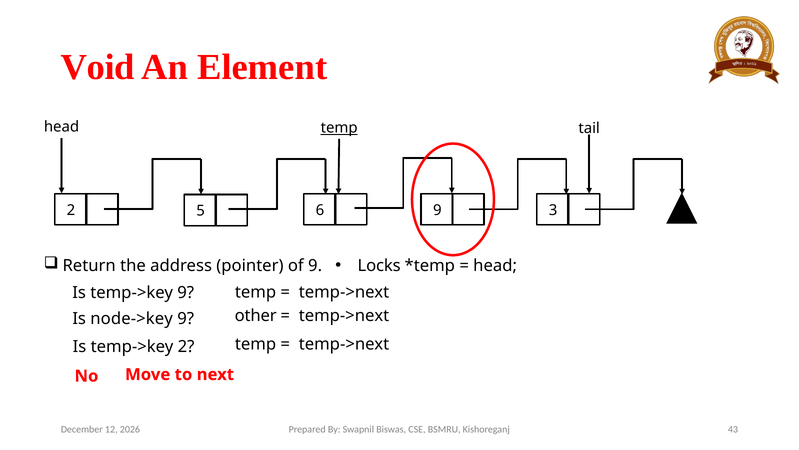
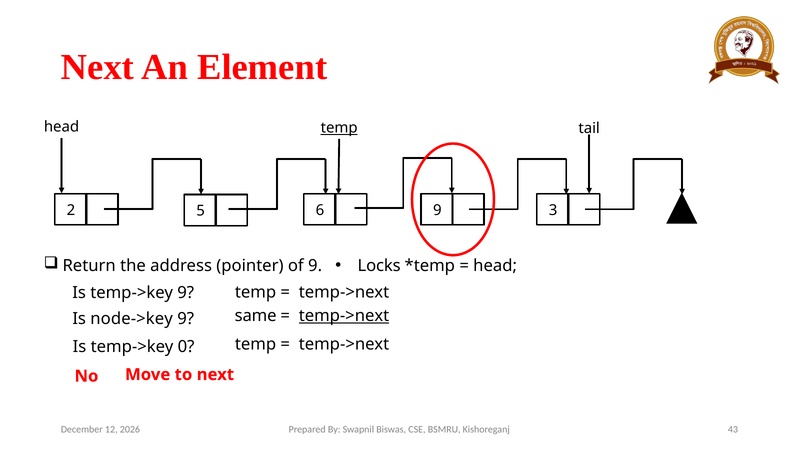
Void at (98, 67): Void -> Next
other: other -> same
temp->next at (344, 315) underline: none -> present
temp->key 2: 2 -> 0
